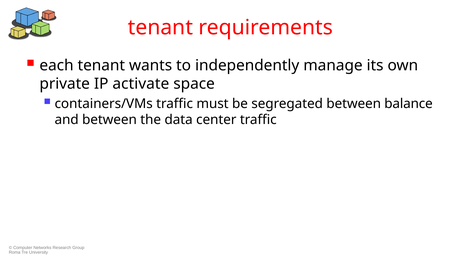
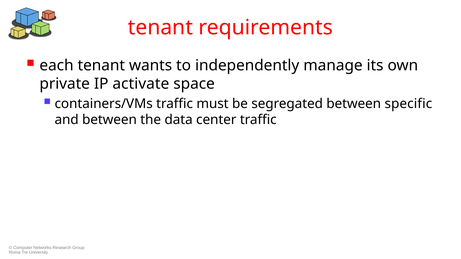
balance: balance -> specific
